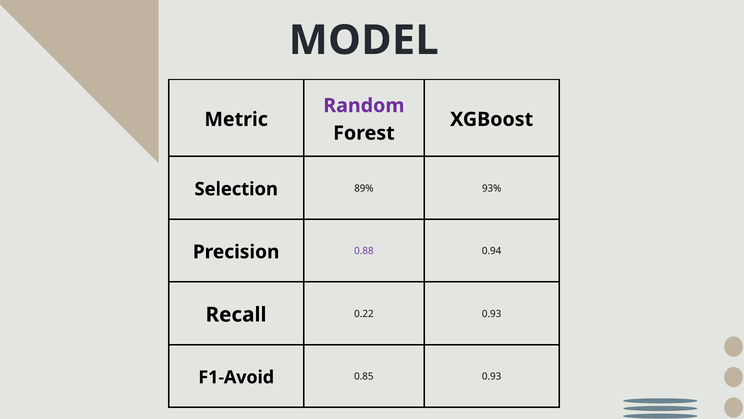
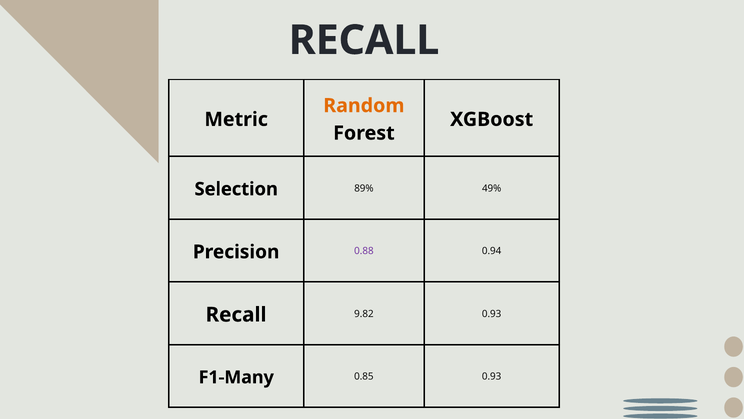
MODEL at (364, 40): MODEL -> RECALL
Random colour: purple -> orange
93%: 93% -> 49%
0.22: 0.22 -> 9.82
F1-Avoid: F1-Avoid -> F1-Many
